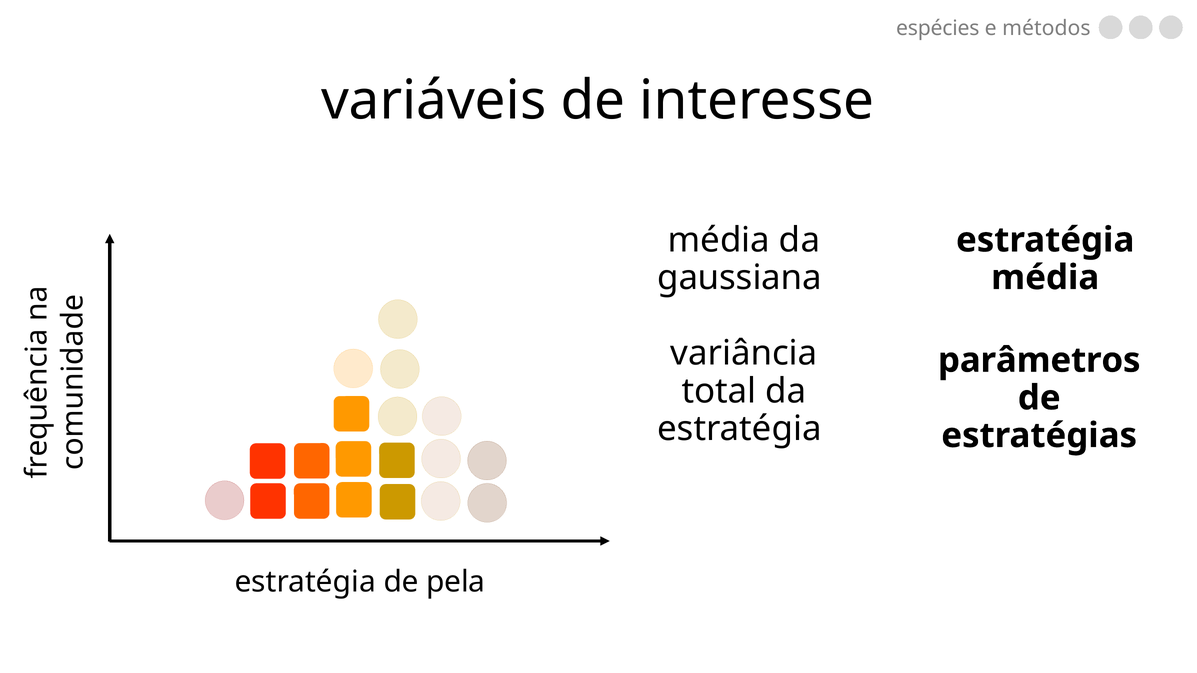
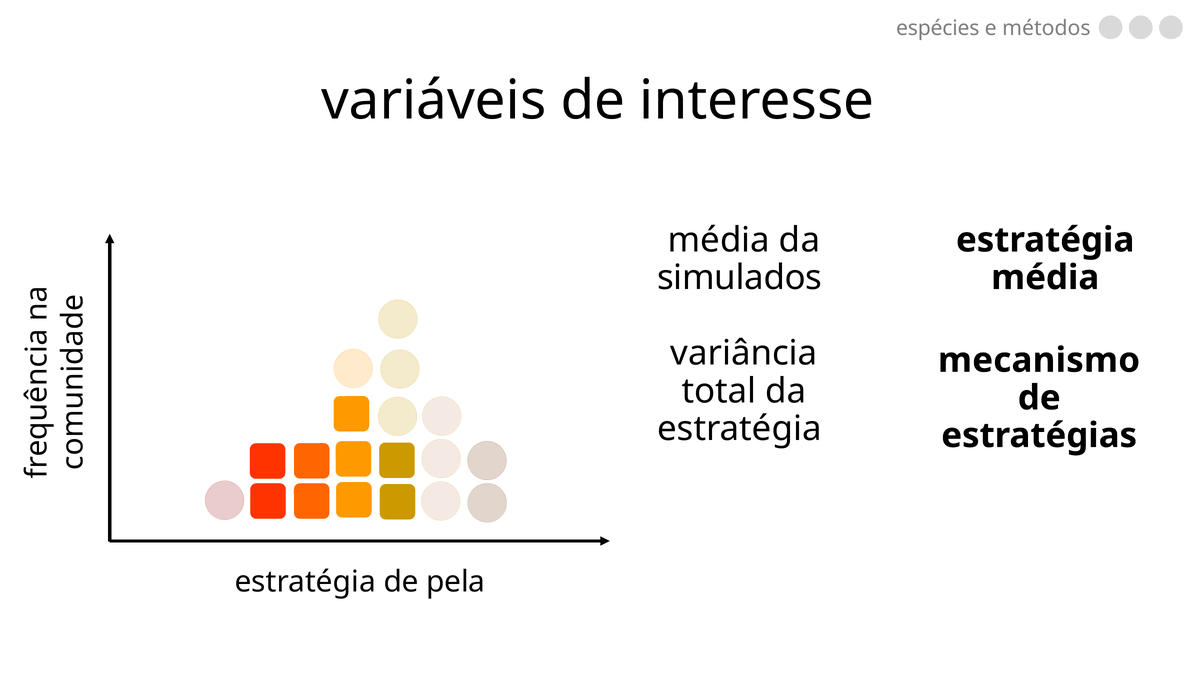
gaussiana: gaussiana -> simulados
parâmetros: parâmetros -> mecanismo
